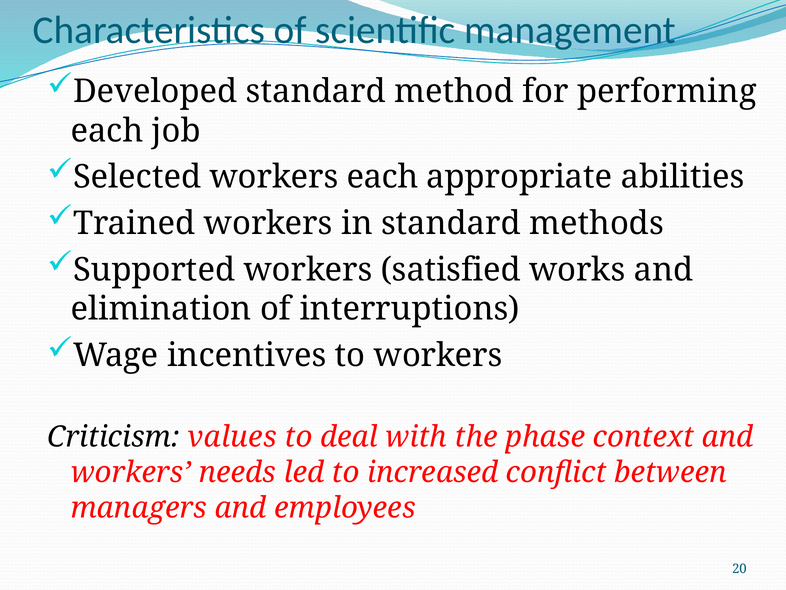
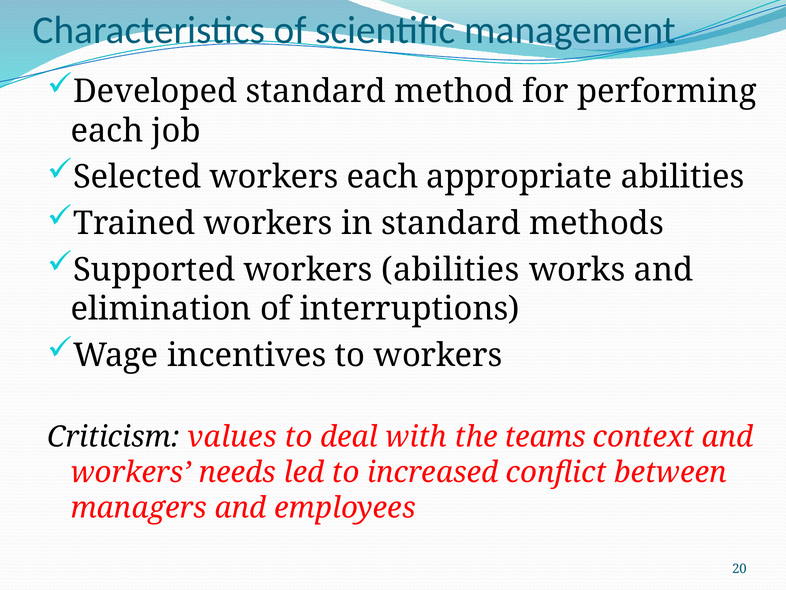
workers satisfied: satisfied -> abilities
phase: phase -> teams
